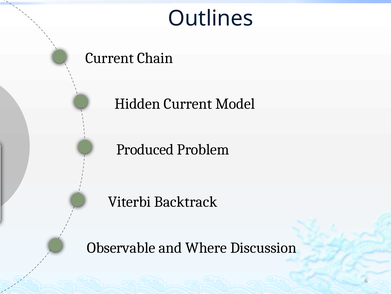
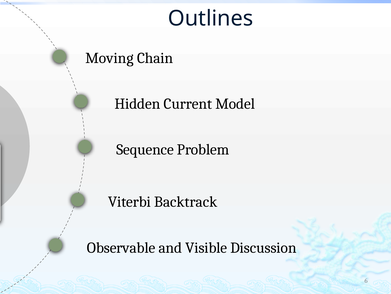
Current at (109, 58): Current -> Moving
Produced: Produced -> Sequence
Where: Where -> Visible
